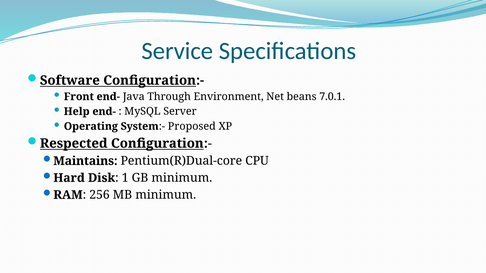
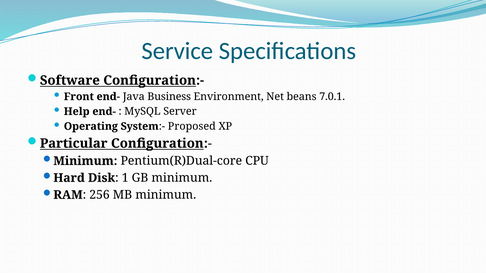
Through: Through -> Business
Respected: Respected -> Particular
Maintains at (85, 161): Maintains -> Minimum
